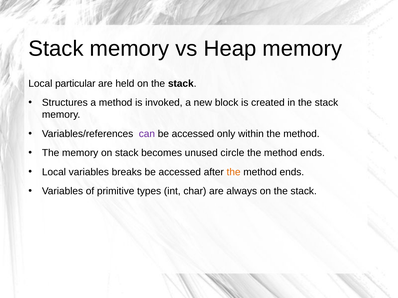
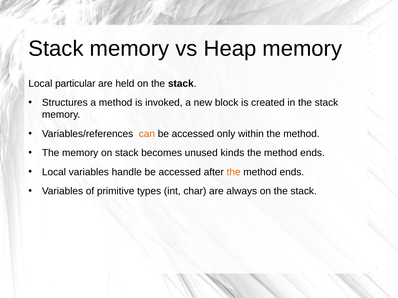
can colour: purple -> orange
circle: circle -> kinds
breaks: breaks -> handle
